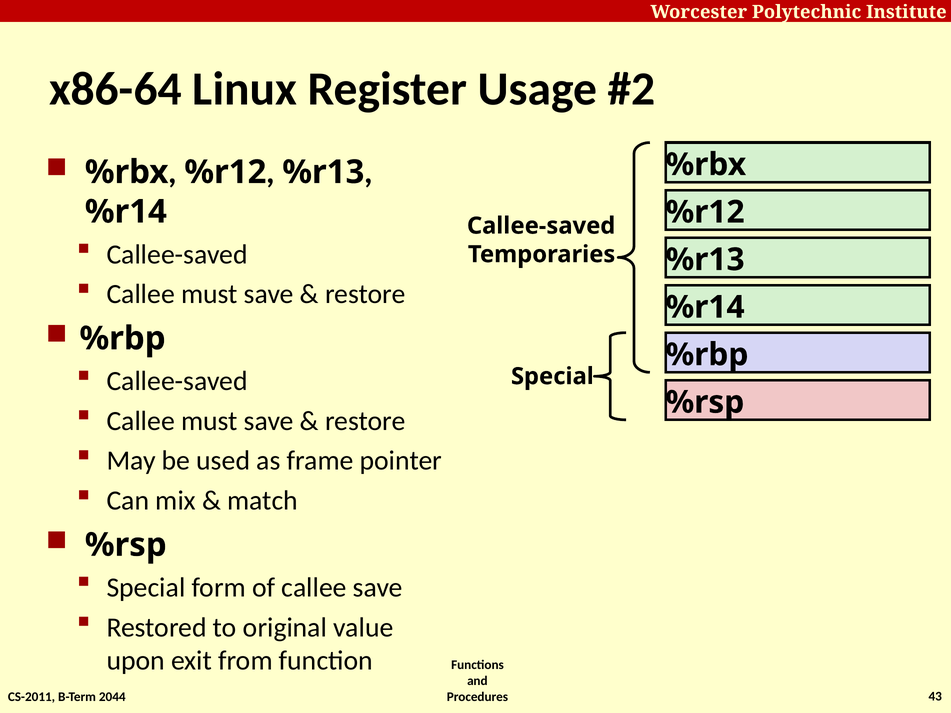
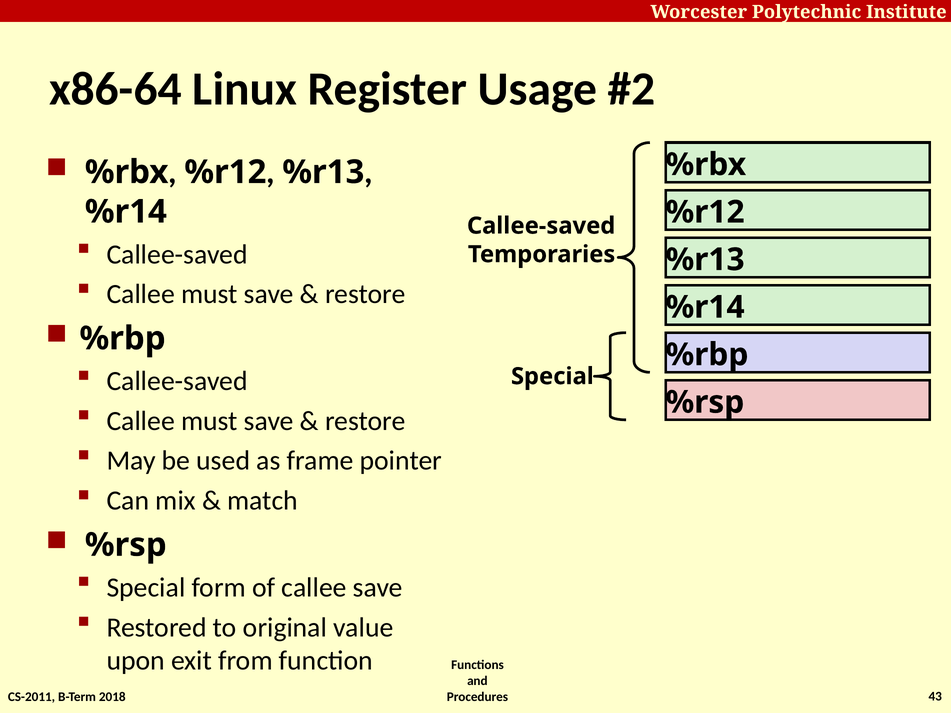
2044: 2044 -> 2018
